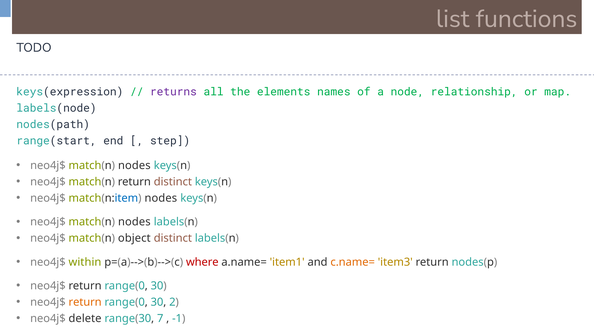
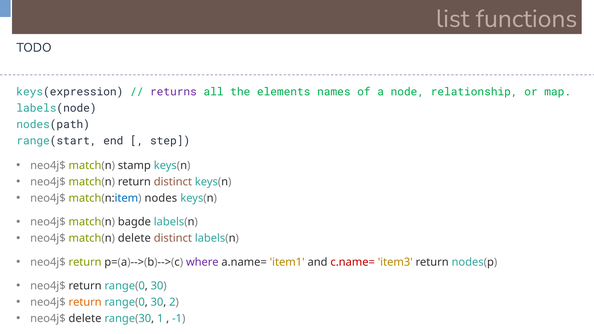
nodes at (134, 166): nodes -> stamp
nodes at (134, 222): nodes -> bagde
match(n object: object -> delete
within at (85, 262): within -> return
where colour: red -> purple
c.name= colour: orange -> red
7: 7 -> 1
